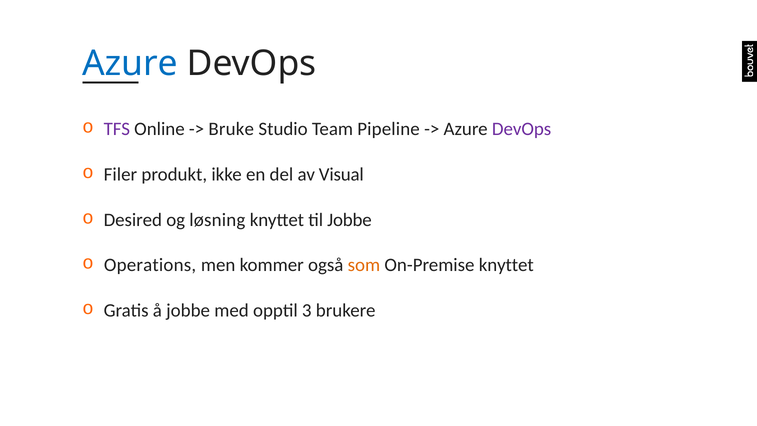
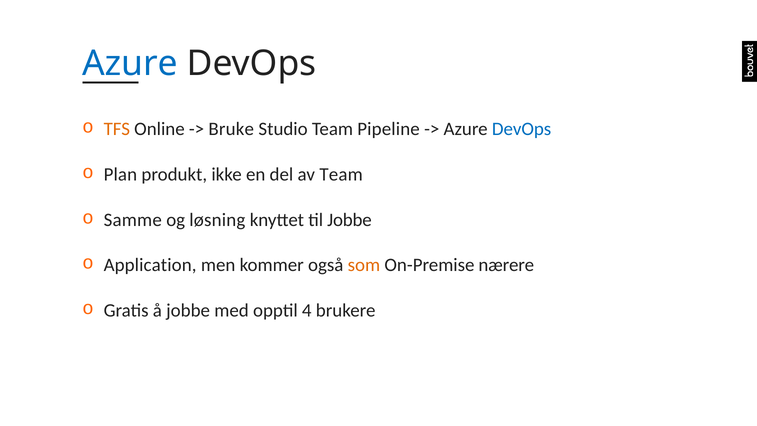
TFS colour: purple -> orange
DevOps at (522, 129) colour: purple -> blue
Filer: Filer -> Plan
av Visual: Visual -> Team
Desired: Desired -> Samme
Operations: Operations -> Application
On-Premise knyttet: knyttet -> nærere
3: 3 -> 4
